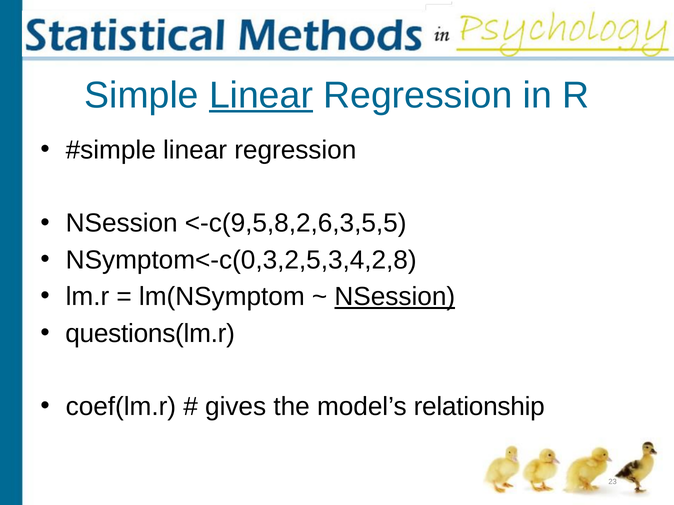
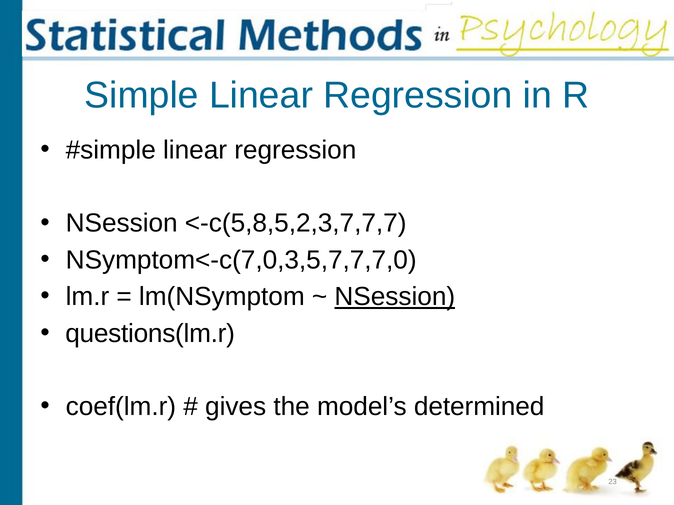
Linear at (261, 95) underline: present -> none
<-c(9,5,8,2,6,3,5,5: <-c(9,5,8,2,6,3,5,5 -> <-c(5,8,5,2,3,7,7,7
NSymptom<-c(0,3,2,5,3,4,2,8: NSymptom<-c(0,3,2,5,3,4,2,8 -> NSymptom<-c(7,0,3,5,7,7,7,0
relationship: relationship -> determined
